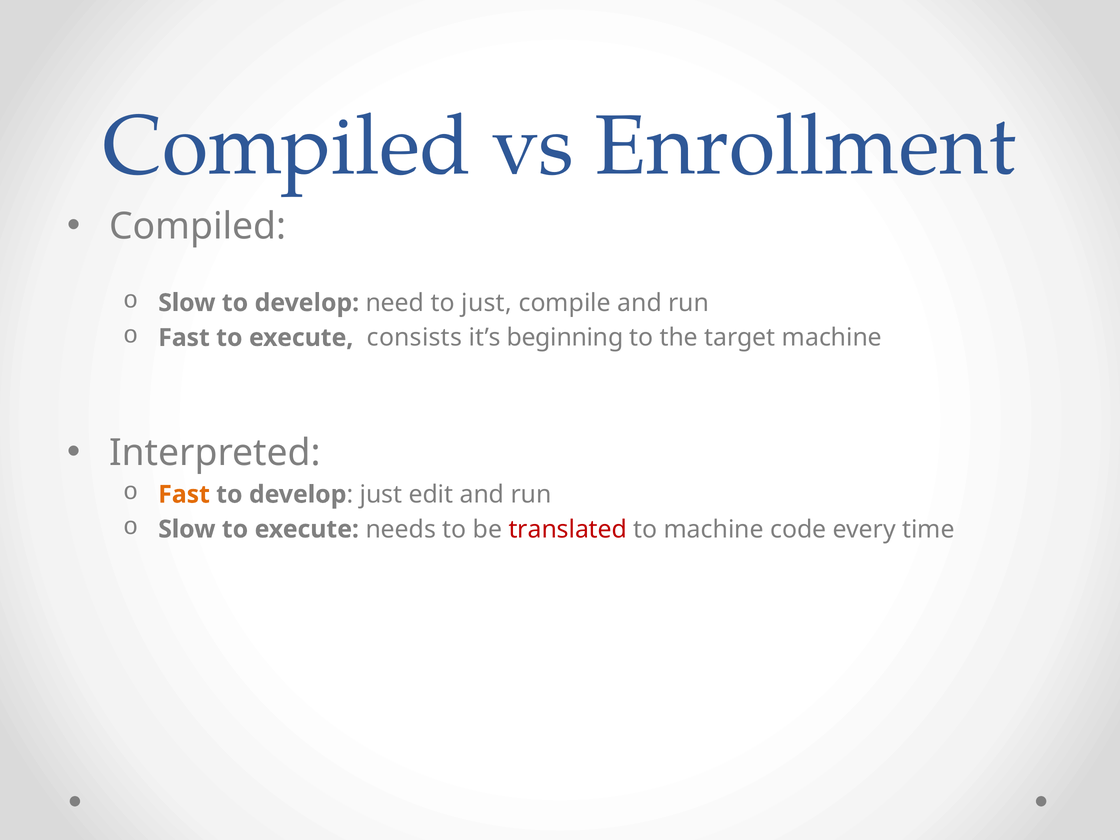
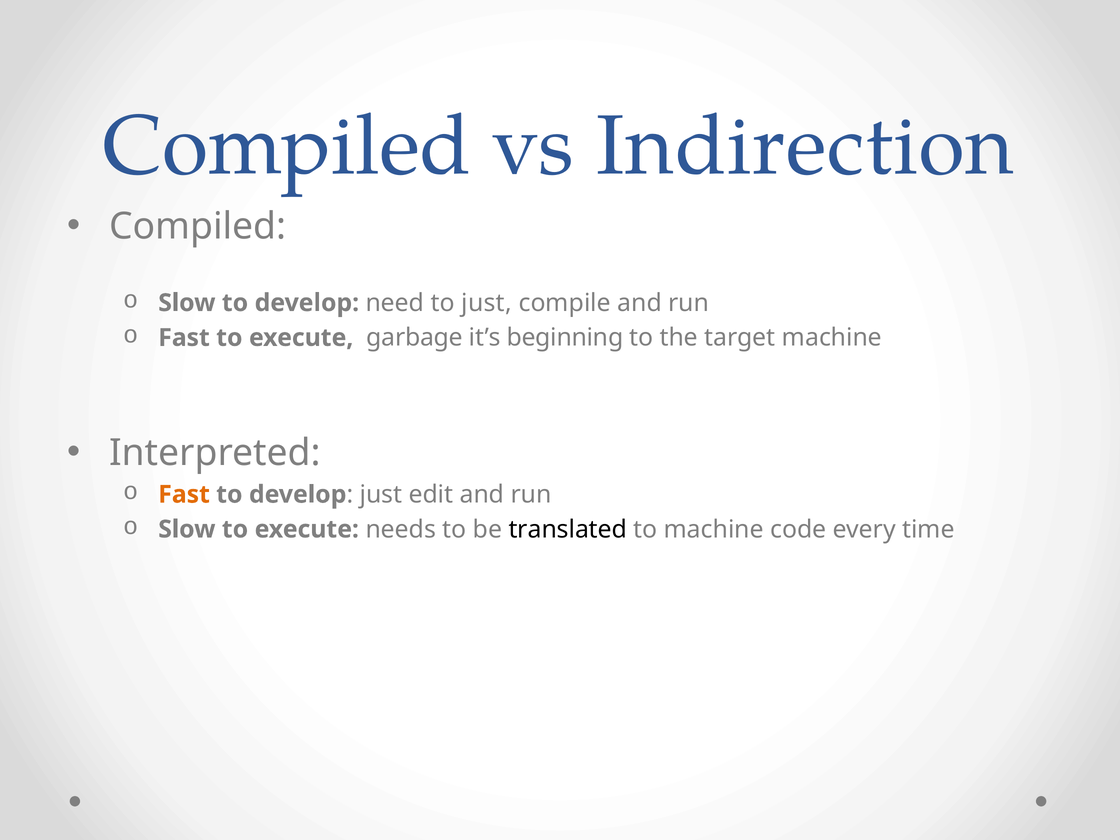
Enrollment: Enrollment -> Indirection
consists: consists -> garbage
translated colour: red -> black
